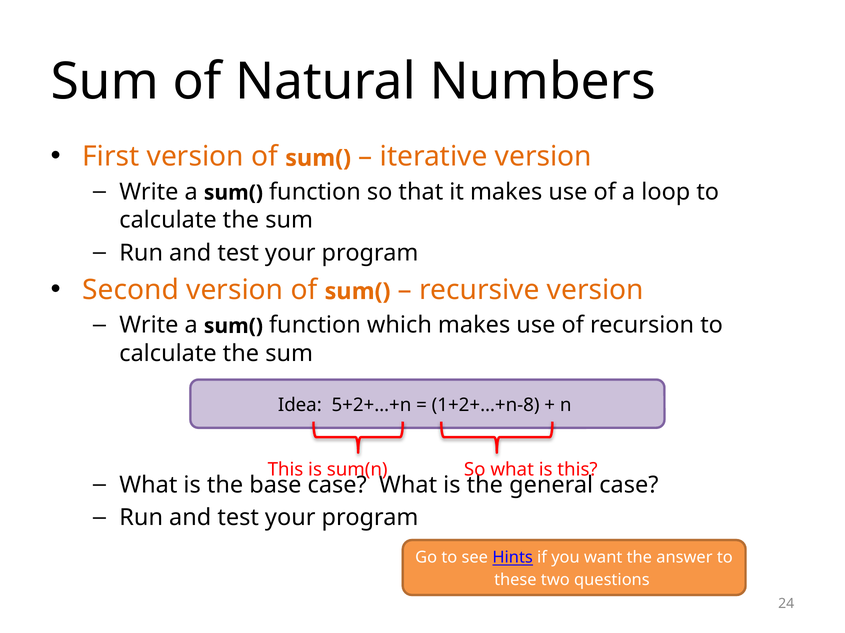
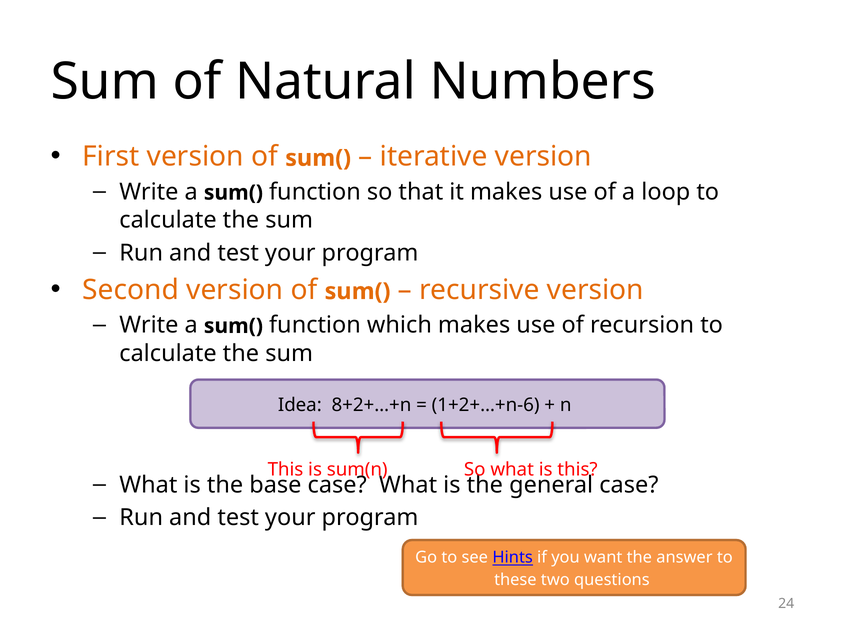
5+2+…+n: 5+2+…+n -> 8+2+…+n
1+2+…+n-8: 1+2+…+n-8 -> 1+2+…+n-6
